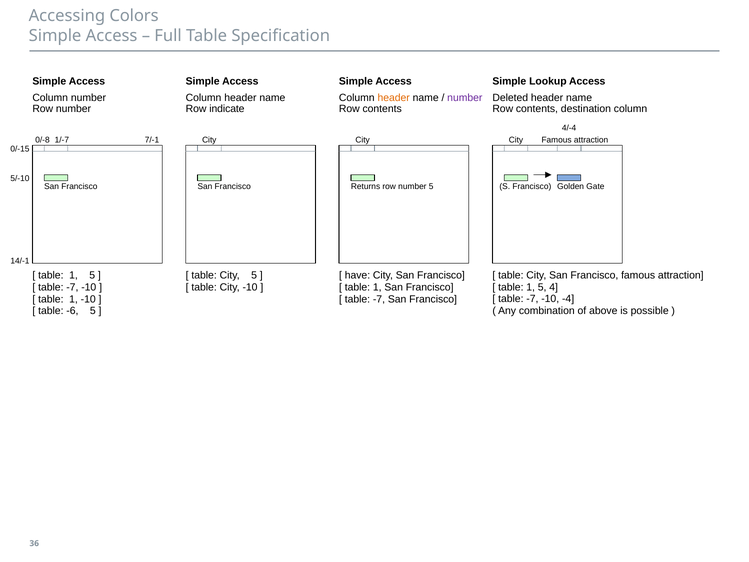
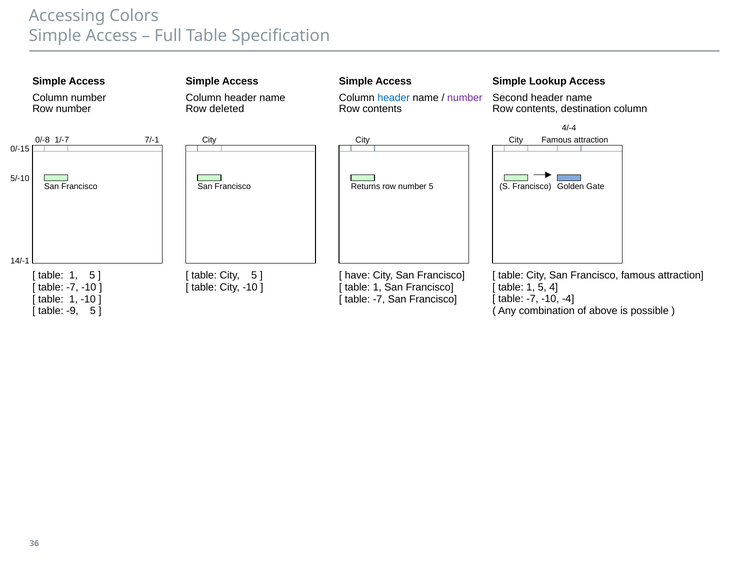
header at (394, 98) colour: orange -> blue
Deleted: Deleted -> Second
indicate: indicate -> deleted
-6: -6 -> -9
